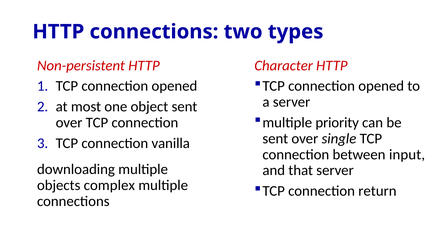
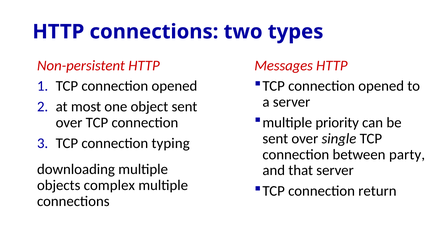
Character: Character -> Messages
vanilla: vanilla -> typing
input: input -> party
